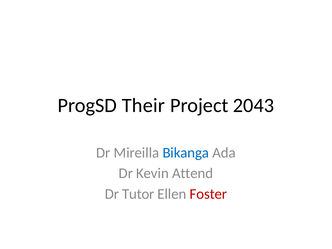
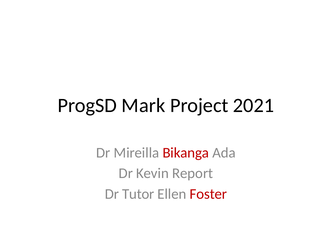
Their: Their -> Mark
2043: 2043 -> 2021
Bikanga colour: blue -> red
Attend: Attend -> Report
